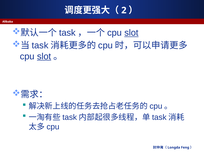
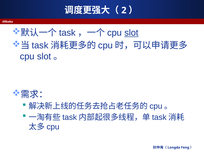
slot at (44, 56) underline: present -> none
